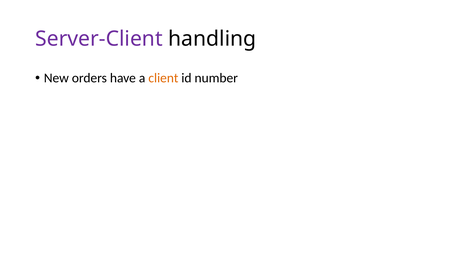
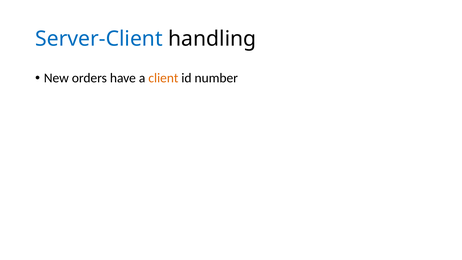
Server-Client colour: purple -> blue
